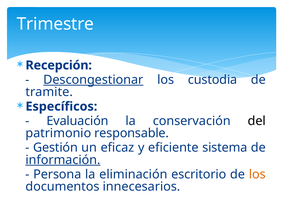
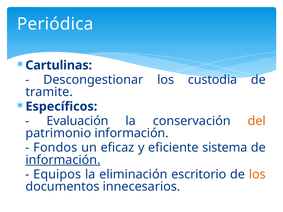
Trimestre: Trimestre -> Periódica
Recepción: Recepción -> Cartulinas
Descongestionar underline: present -> none
del colour: black -> orange
patrimonio responsable: responsable -> información
Gestión: Gestión -> Fondos
Persona: Persona -> Equipos
